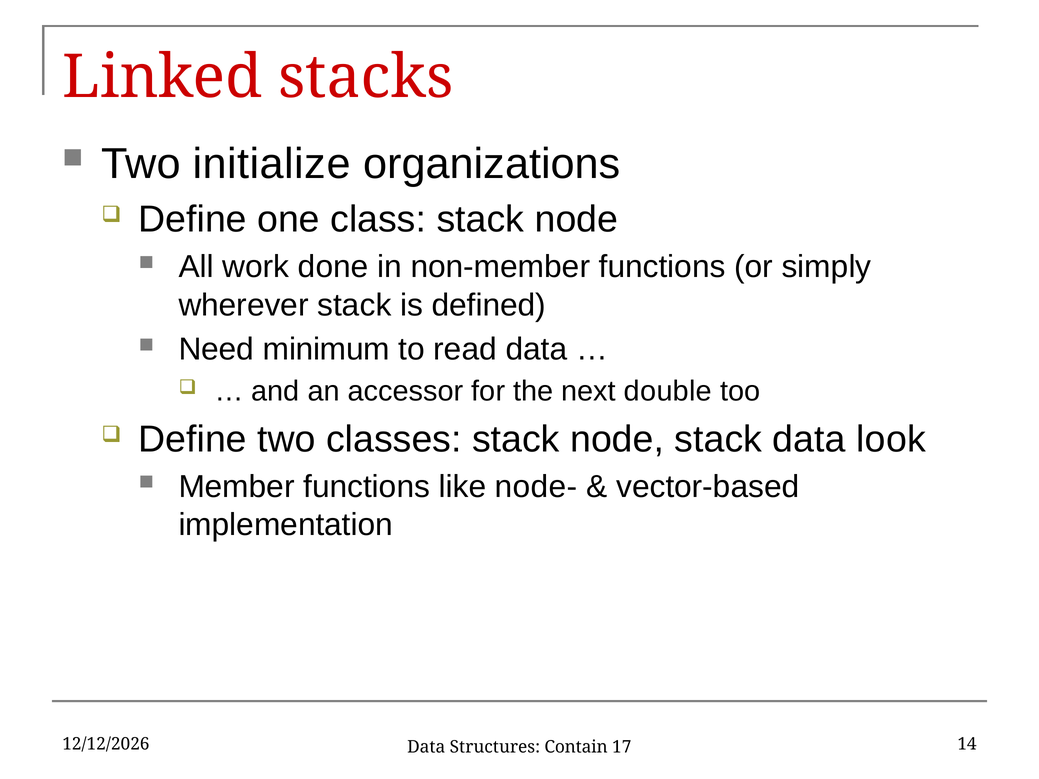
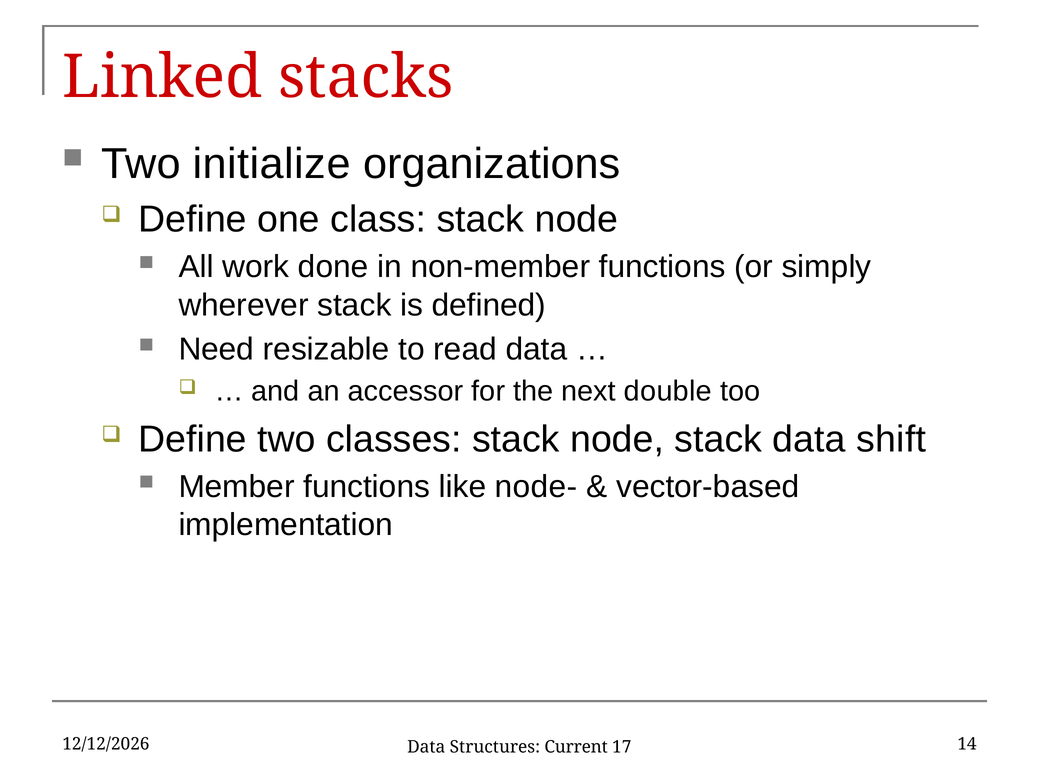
minimum: minimum -> resizable
look: look -> shift
Contain: Contain -> Current
